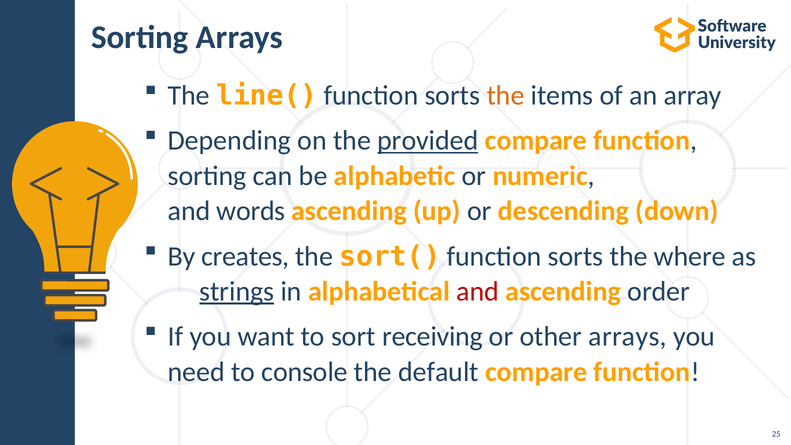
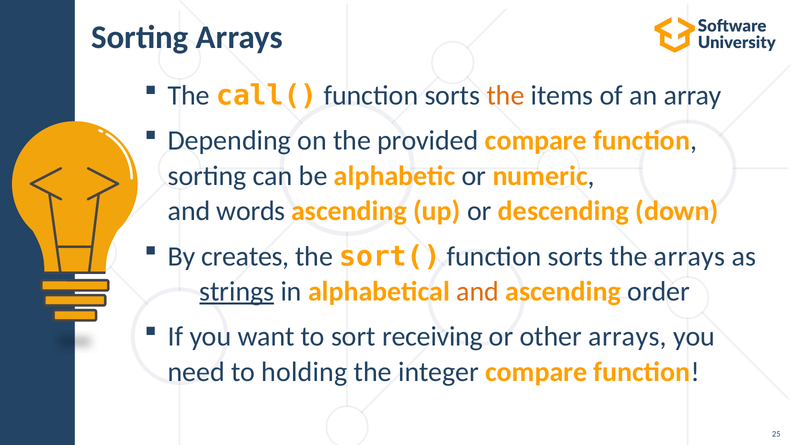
line(: line( -> call(
provided underline: present -> none
the where: where -> arrays
and at (478, 291) colour: red -> orange
console: console -> holding
default: default -> integer
